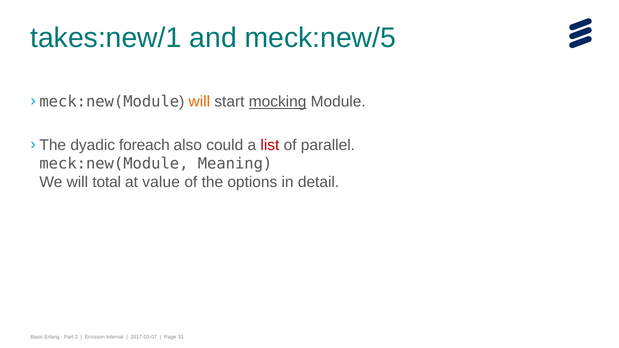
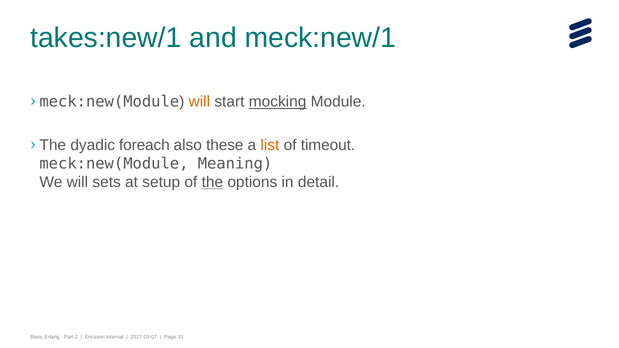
meck:new/5: meck:new/5 -> meck:new/1
could: could -> these
list colour: red -> orange
parallel: parallel -> timeout
total: total -> sets
value: value -> setup
the underline: none -> present
